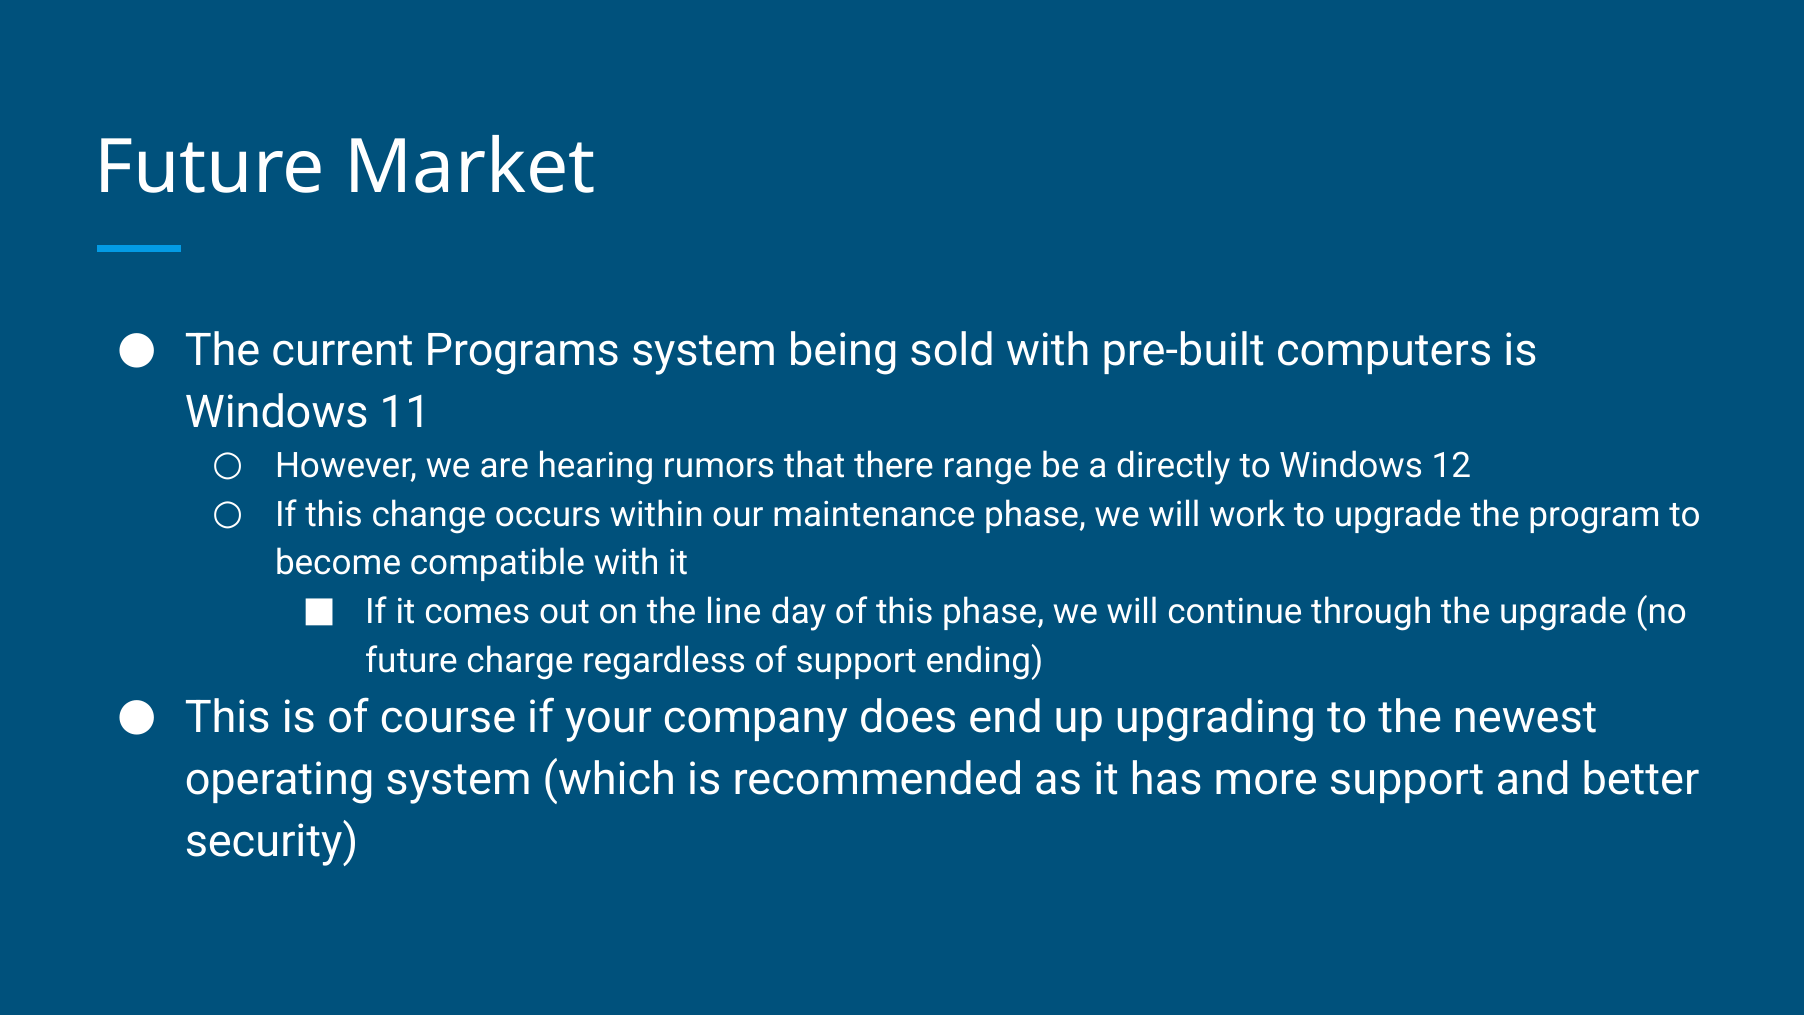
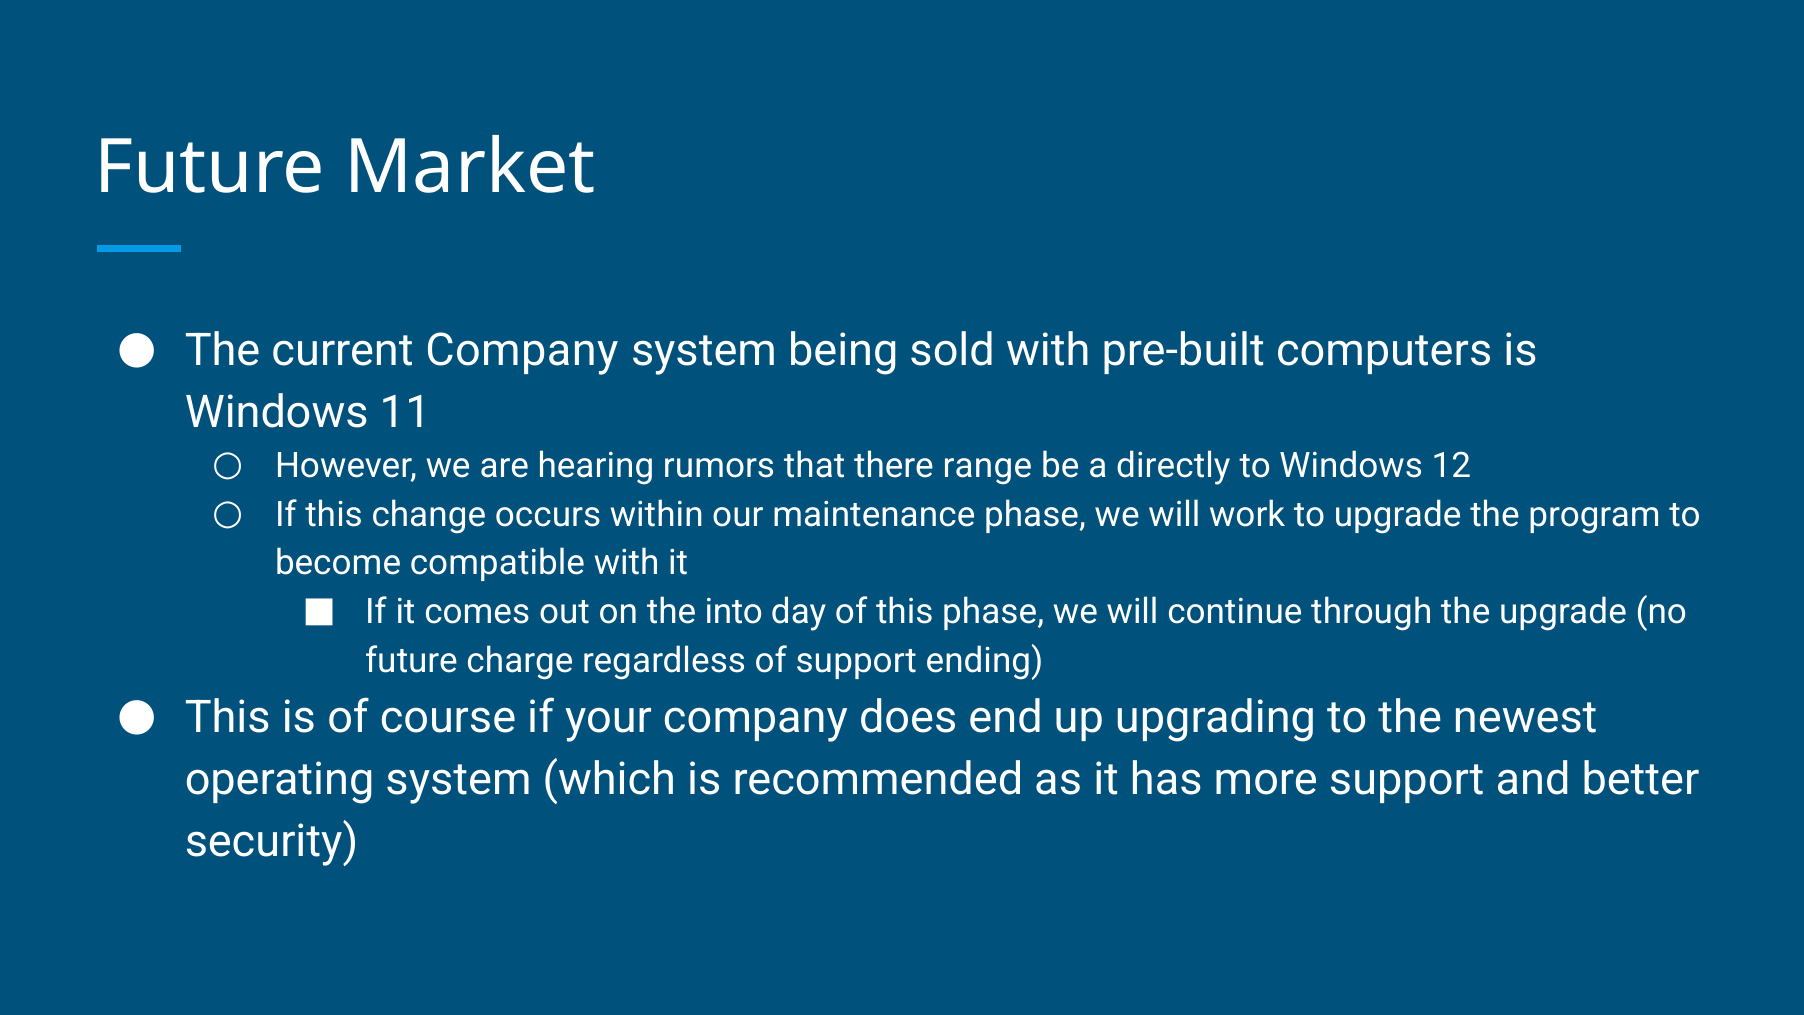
current Programs: Programs -> Company
line: line -> into
